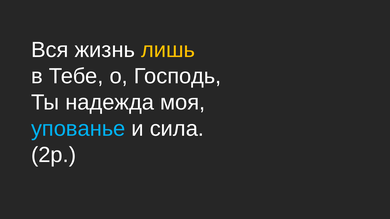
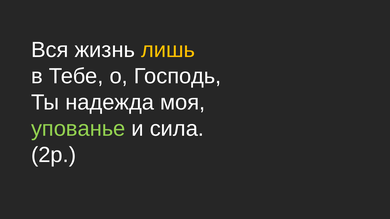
упованье colour: light blue -> light green
